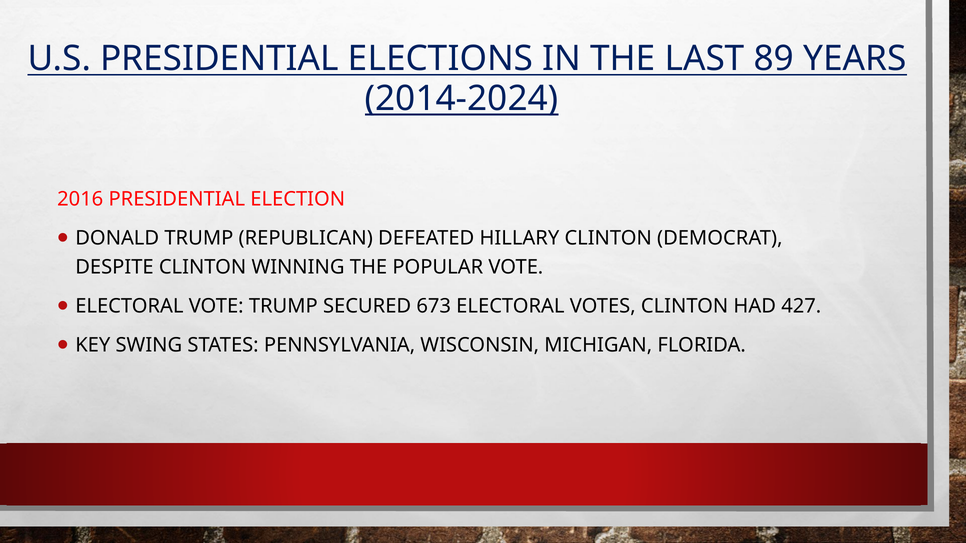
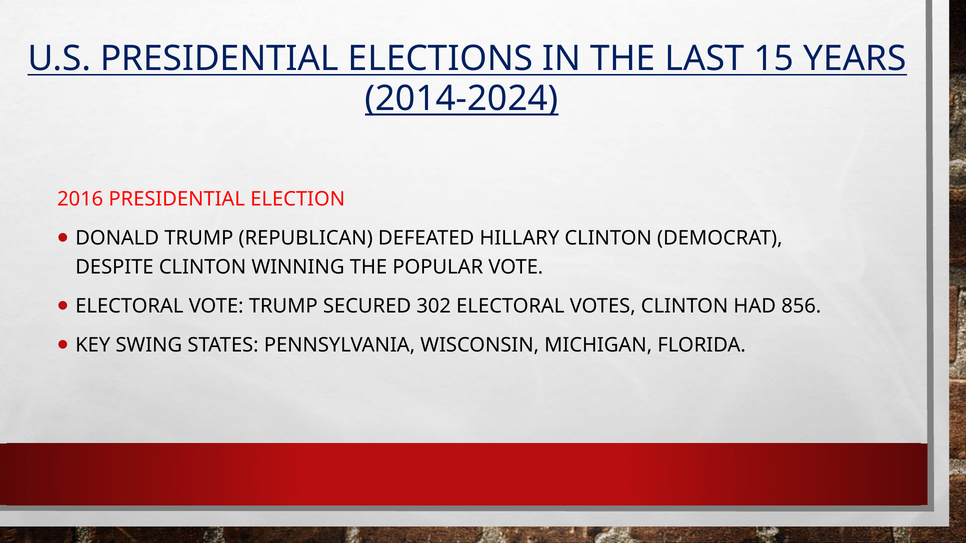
89: 89 -> 15
673: 673 -> 302
427: 427 -> 856
